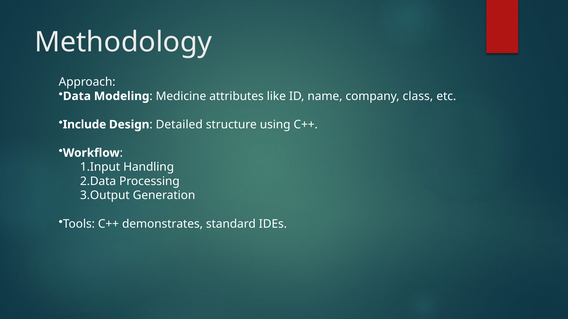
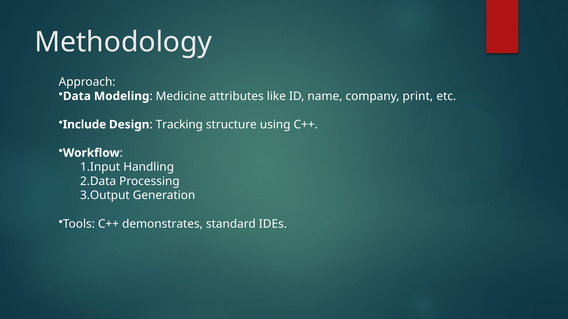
class: class -> print
Detailed: Detailed -> Tracking
